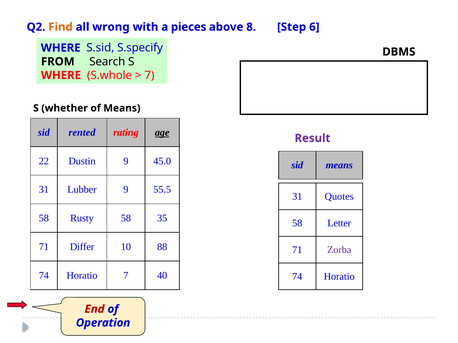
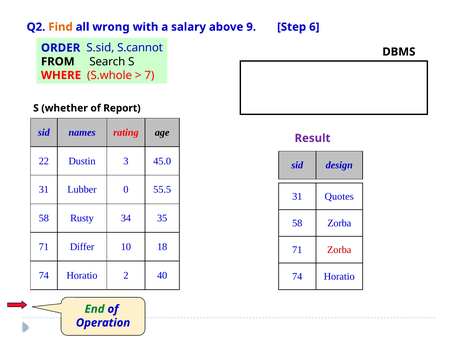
pieces: pieces -> salary
8: 8 -> 9
WHERE at (61, 48): WHERE -> ORDER
S.specify: S.specify -> S.cannot
of Means: Means -> Report
rented: rented -> names
age underline: present -> none
Dustin 9: 9 -> 3
sid means: means -> design
Lubber 9: 9 -> 0
Rusty 58: 58 -> 34
58 Letter: Letter -> Zorba
88: 88 -> 18
Zorba at (339, 250) colour: purple -> red
Horatio 7: 7 -> 2
End colour: red -> green
